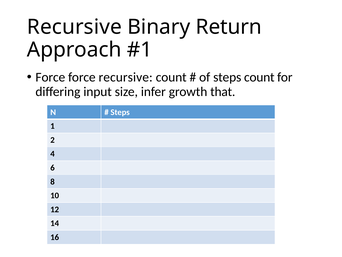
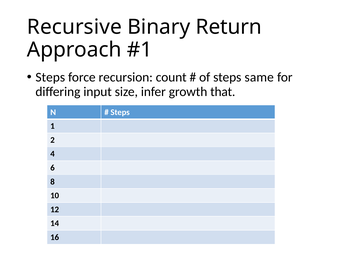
Force at (50, 77): Force -> Steps
force recursive: recursive -> recursion
steps count: count -> same
